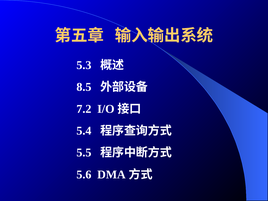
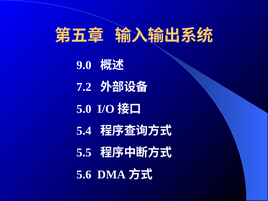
5.3: 5.3 -> 9.0
8.5: 8.5 -> 7.2
7.2: 7.2 -> 5.0
